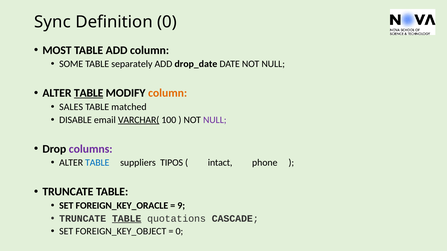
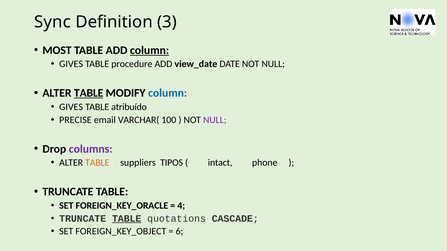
Definition 0: 0 -> 3
column at (150, 50) underline: none -> present
SOME at (71, 64): SOME -> GIVES
separately: separately -> procedure
drop_date: drop_date -> view_date
column at (168, 93) colour: orange -> blue
SALES at (71, 107): SALES -> GIVES
matched: matched -> atribuído
DISABLE: DISABLE -> PRECISE
VARCHAR( underline: present -> none
TABLE at (97, 163) colour: blue -> orange
9: 9 -> 4
0 at (179, 232): 0 -> 6
